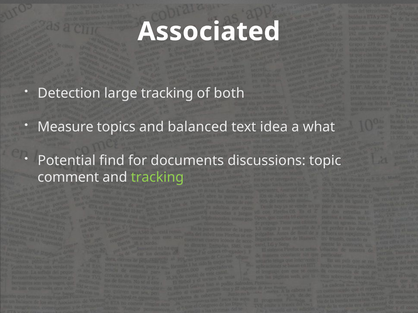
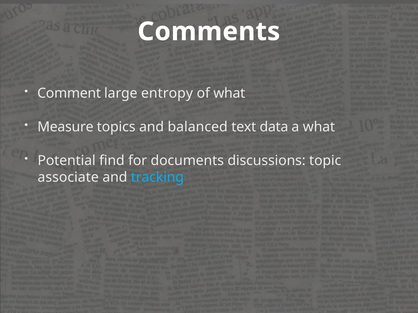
Associated: Associated -> Comments
Detection: Detection -> Comment
large tracking: tracking -> entropy
of both: both -> what
idea: idea -> data
comment: comment -> associate
tracking at (157, 178) colour: light green -> light blue
